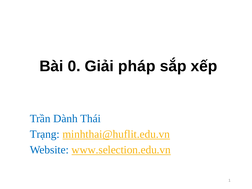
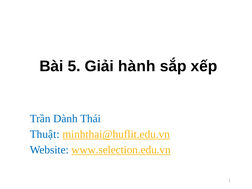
0: 0 -> 5
pháp: pháp -> hành
Trạng: Trạng -> Thuật
